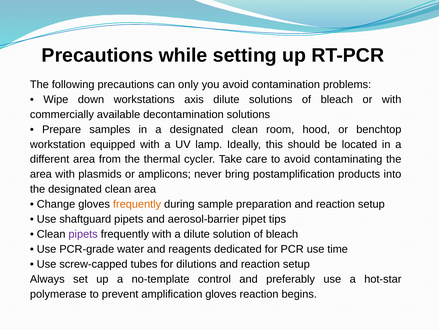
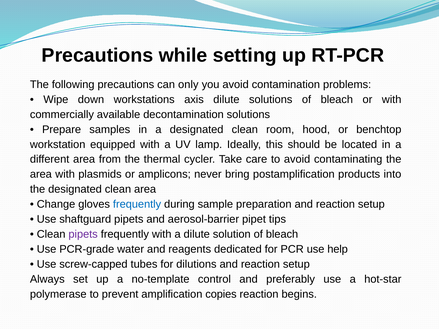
frequently at (137, 205) colour: orange -> blue
time: time -> help
amplification gloves: gloves -> copies
